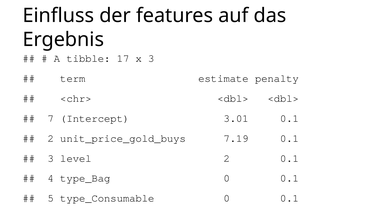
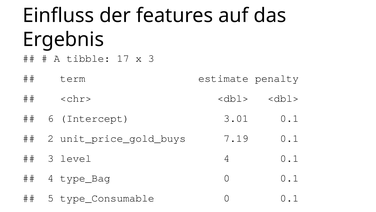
7 at (51, 118): 7 -> 6
level 2: 2 -> 4
